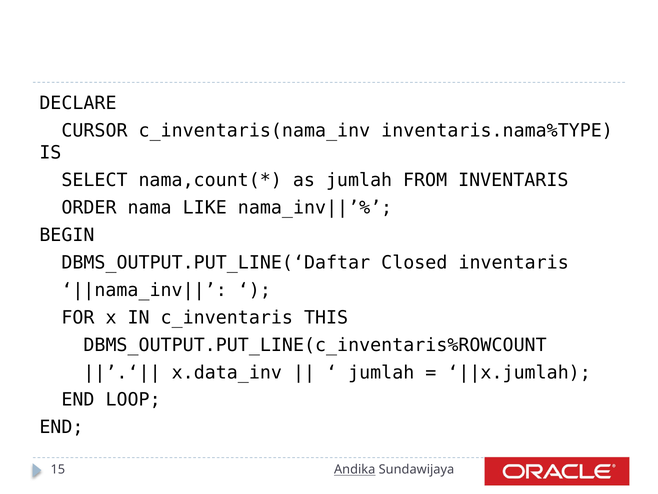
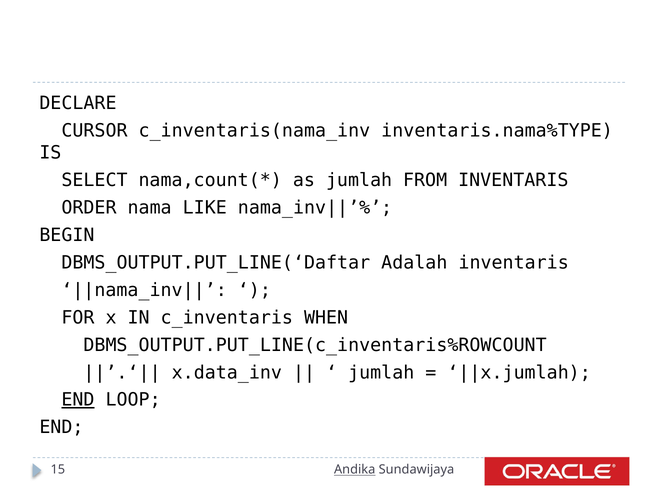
Closed: Closed -> Adalah
THIS: THIS -> WHEN
END at (78, 400) underline: none -> present
